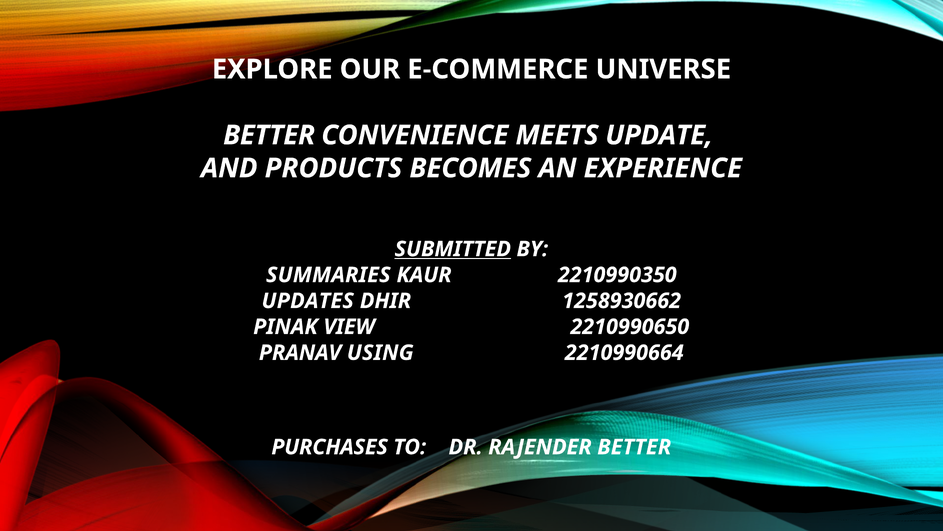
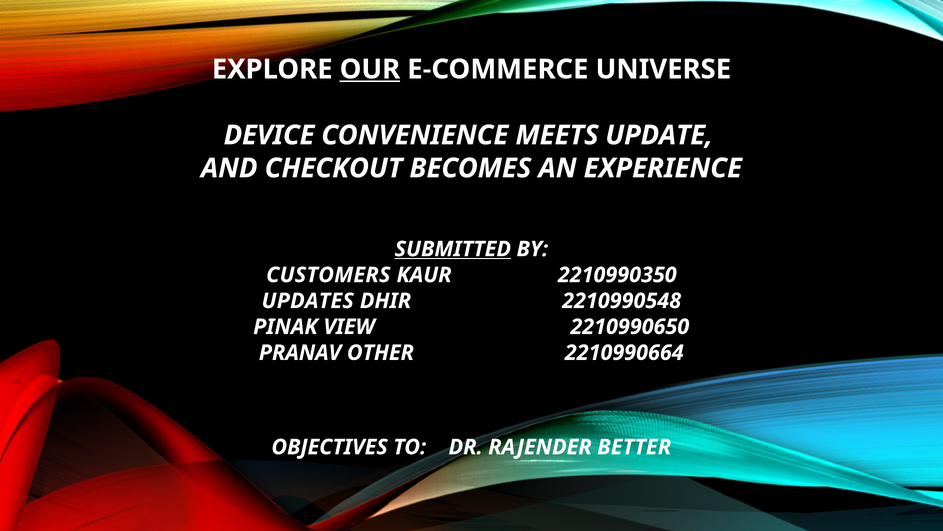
OUR underline: none -> present
BETTER at (269, 135): BETTER -> DEVICE
PRODUCTS: PRODUCTS -> CHECKOUT
SUMMARIES: SUMMARIES -> CUSTOMERS
1258930662: 1258930662 -> 2210990548
USING: USING -> OTHER
PURCHASES: PURCHASES -> OBJECTIVES
